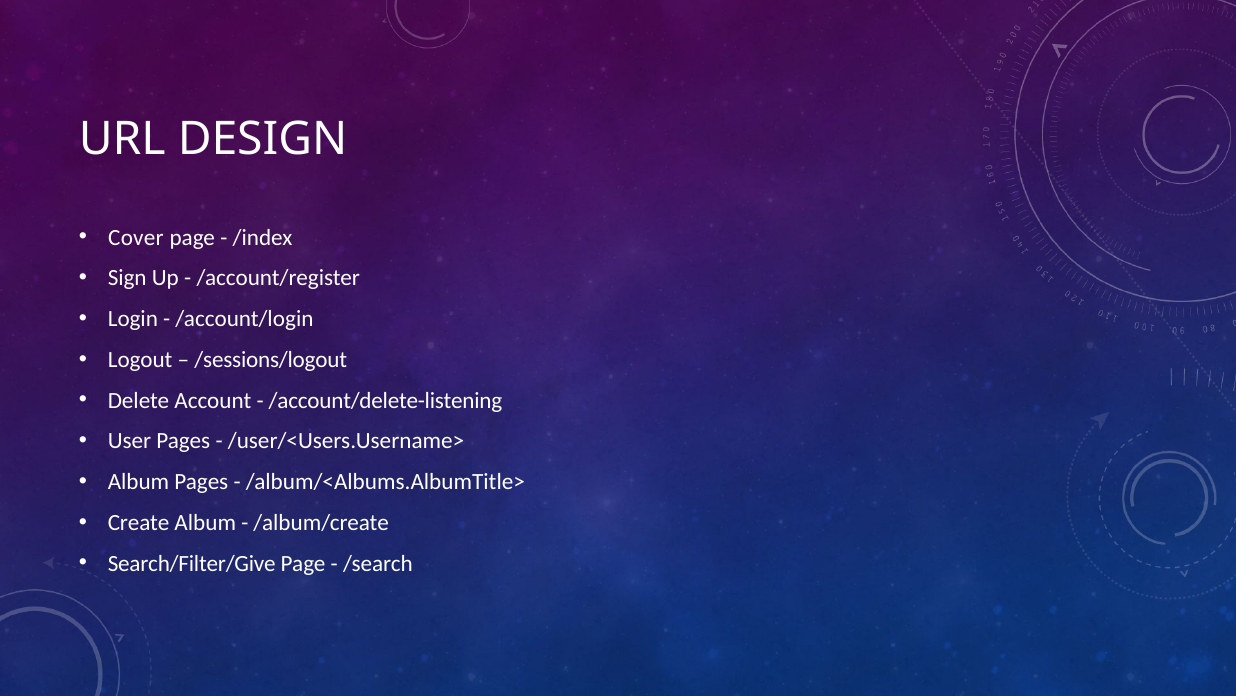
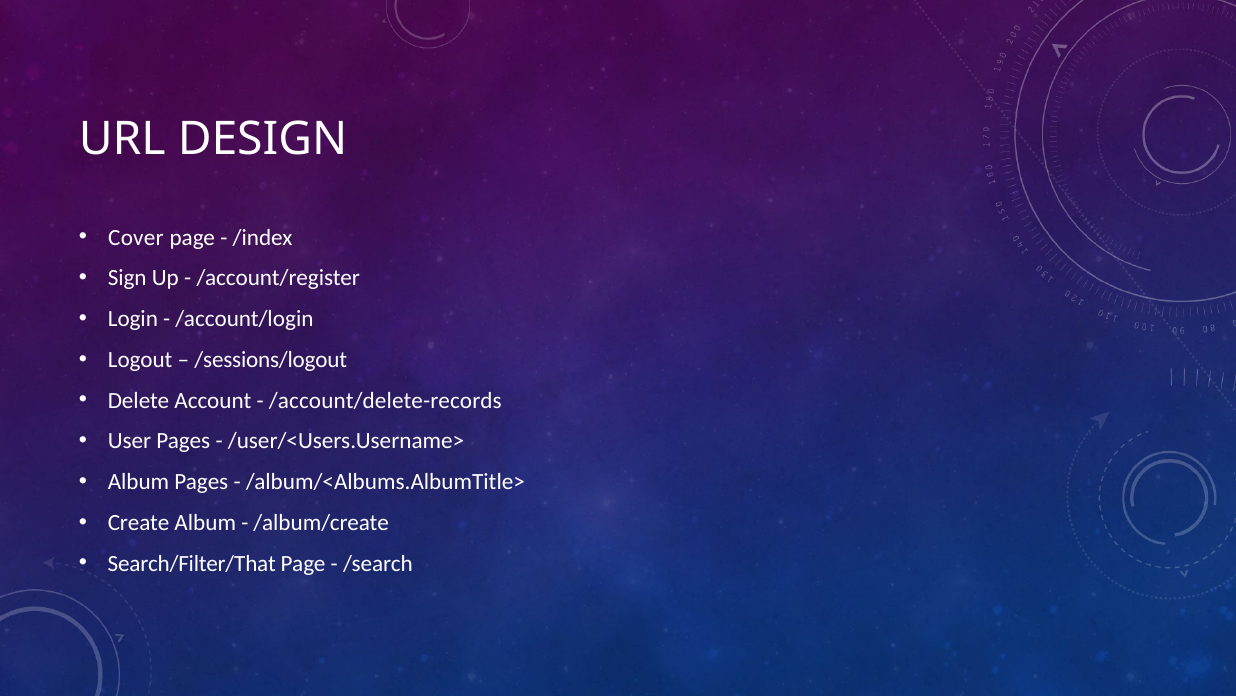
/account/delete-listening: /account/delete-listening -> /account/delete-records
Search/Filter/Give: Search/Filter/Give -> Search/Filter/That
